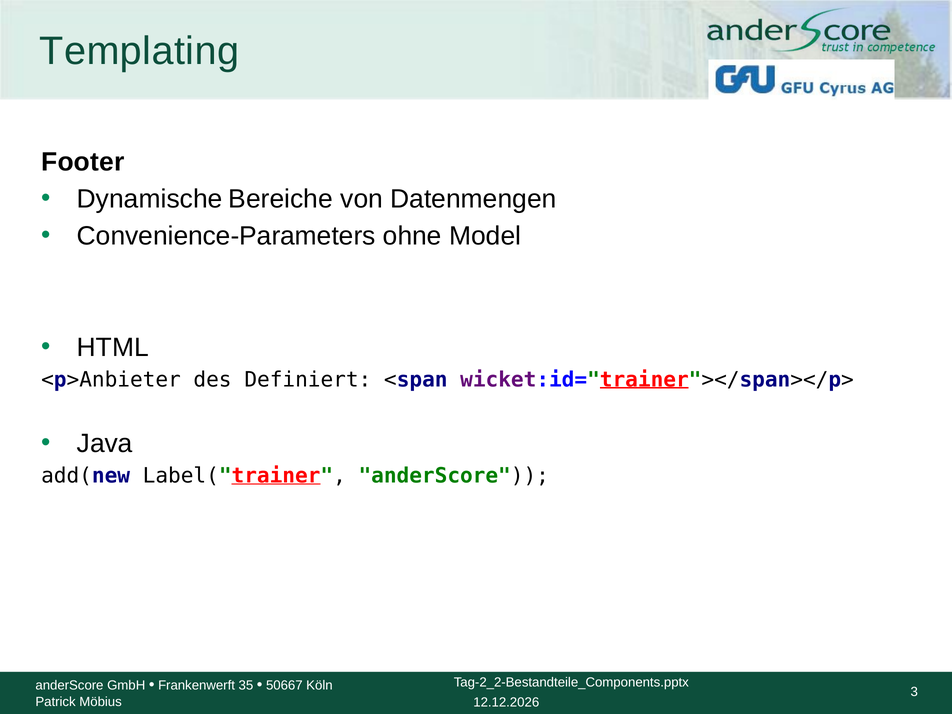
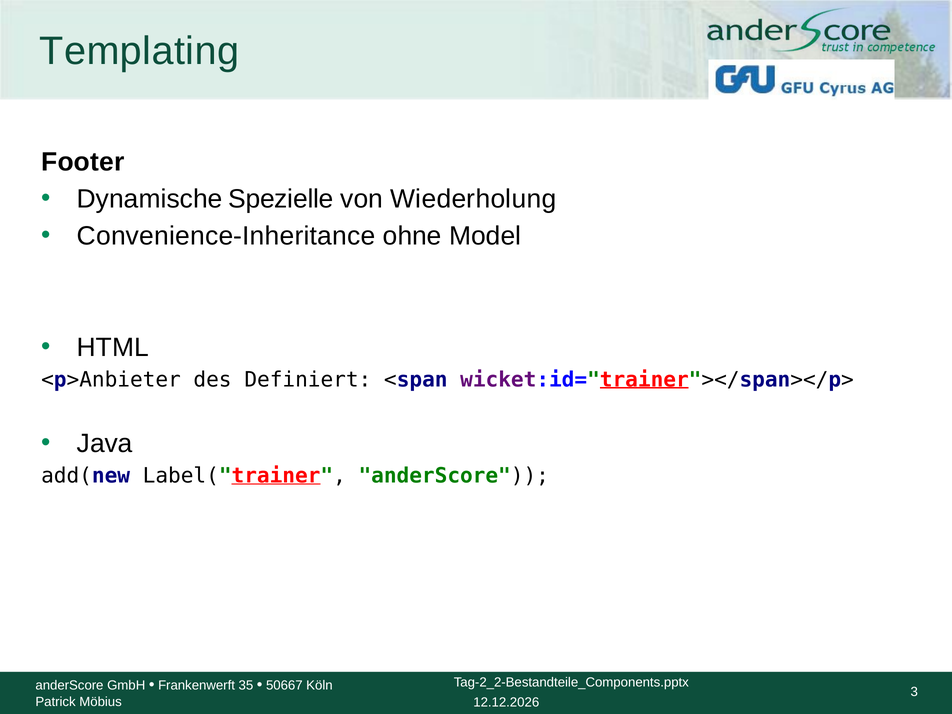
Bereiche: Bereiche -> Spezielle
Datenmengen: Datenmengen -> Wiederholung
Convenience-Parameters: Convenience-Parameters -> Convenience-Inheritance
